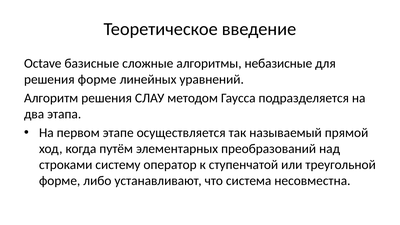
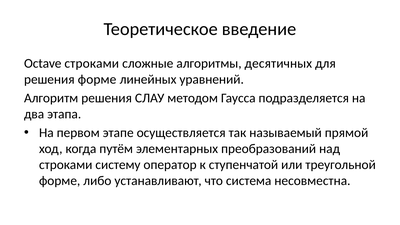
Octave базисные: базисные -> строками
небазисные: небазисные -> десятичных
